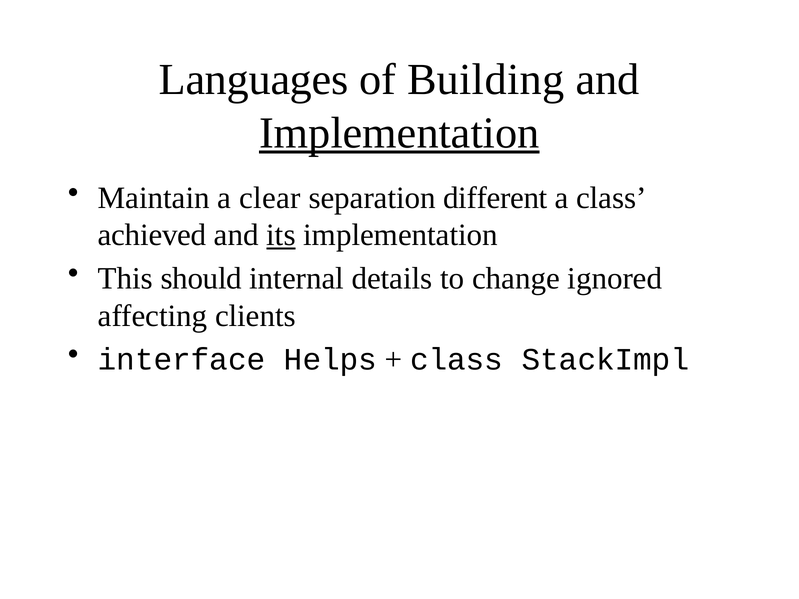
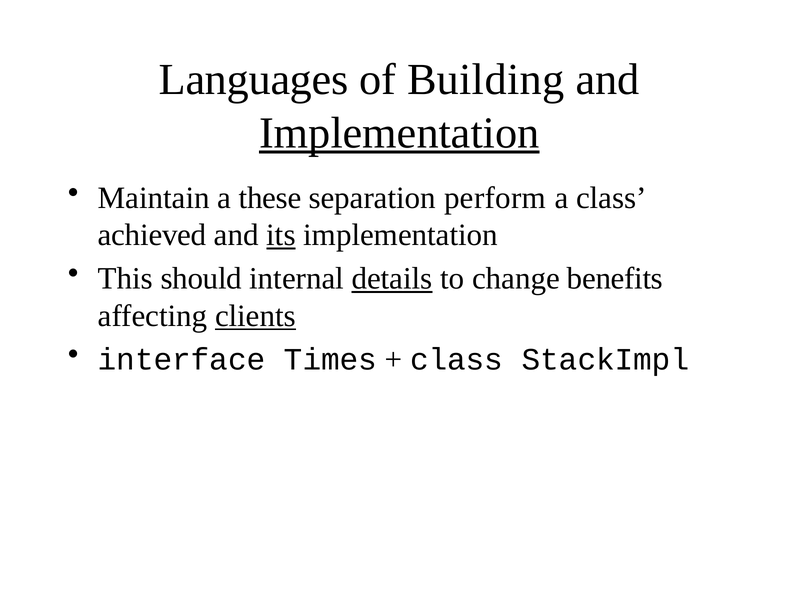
clear: clear -> these
different: different -> perform
details underline: none -> present
ignored: ignored -> benefits
clients underline: none -> present
Helps: Helps -> Times
